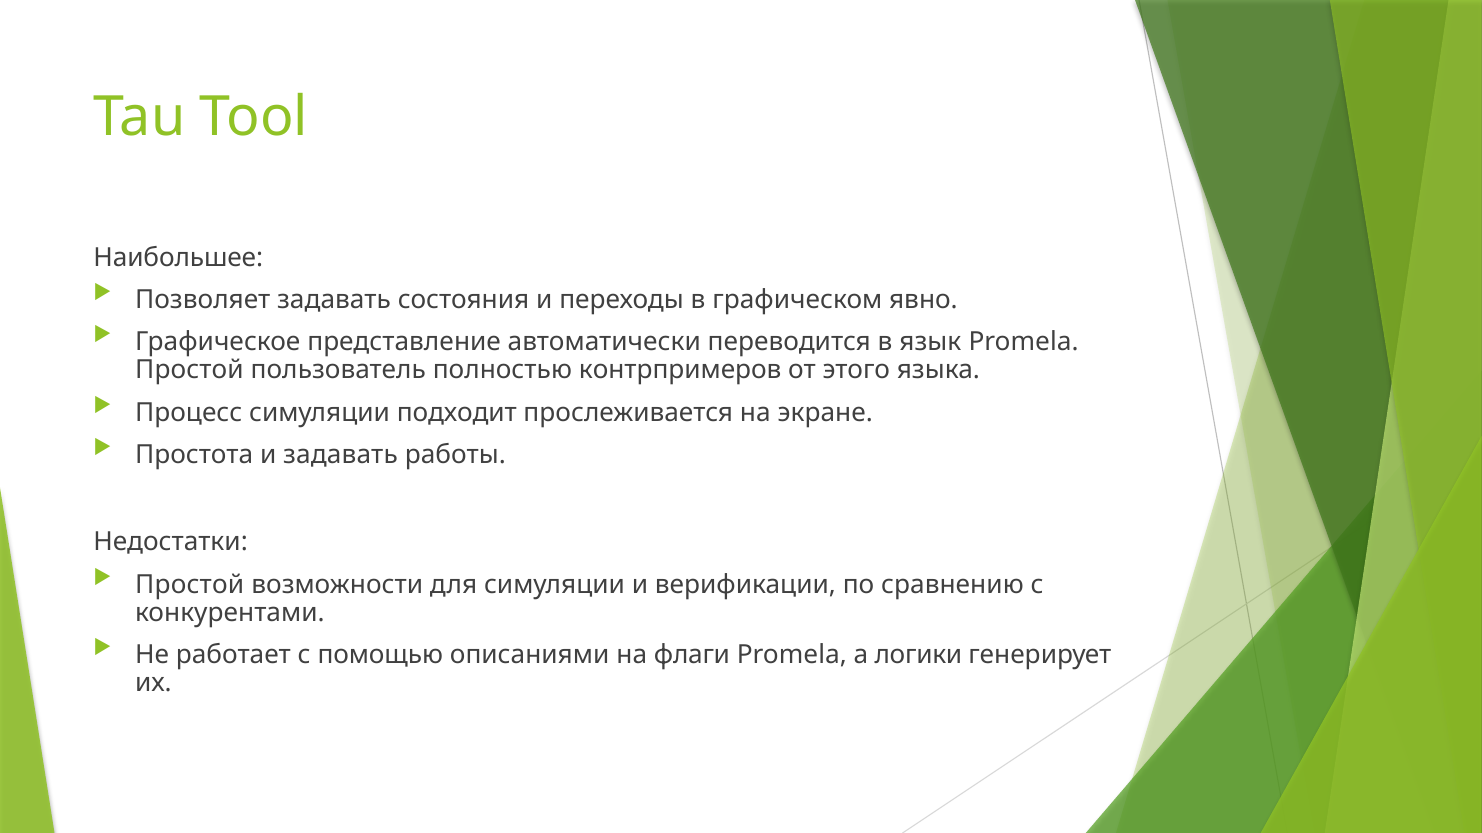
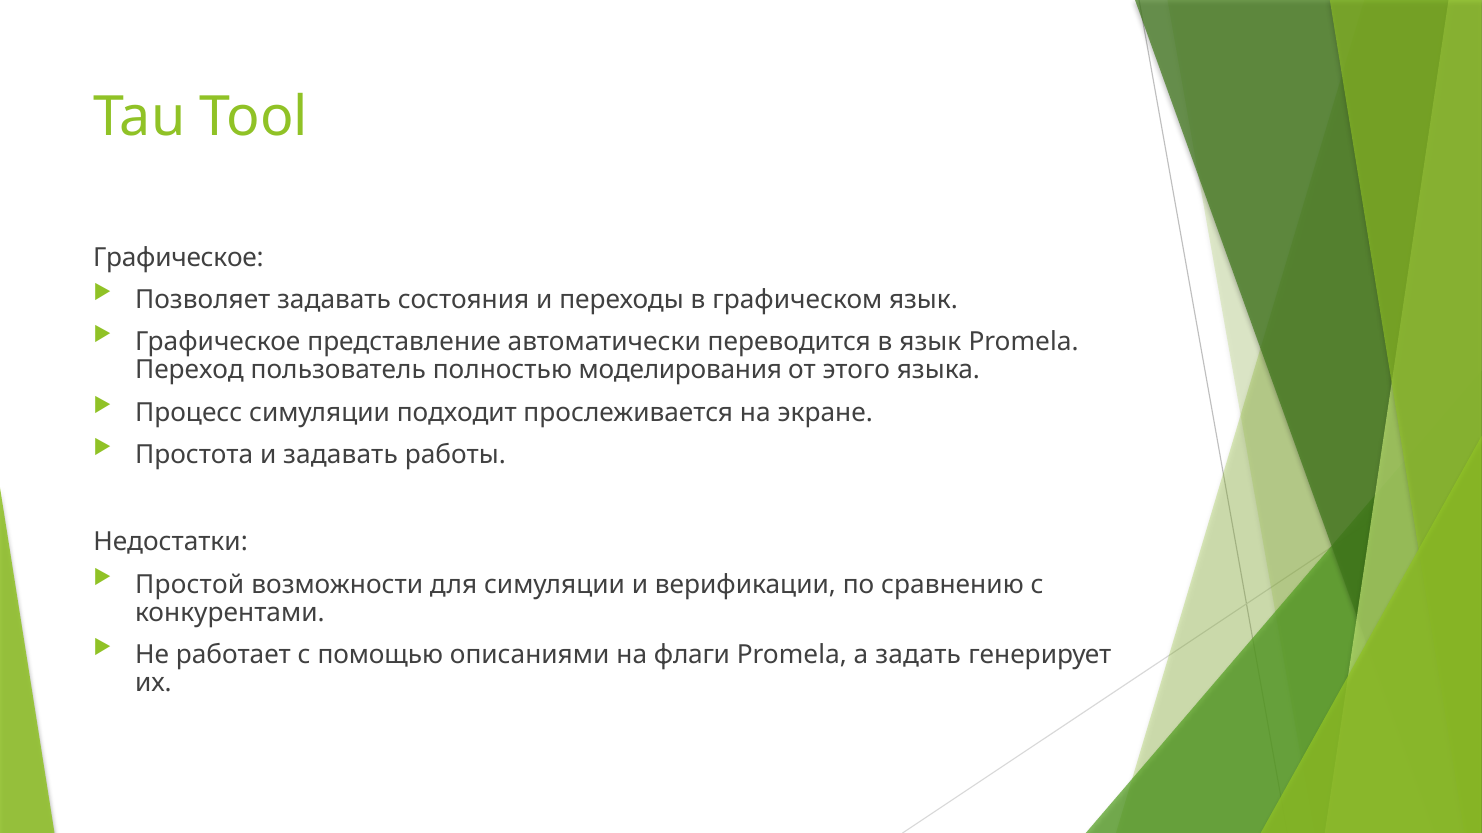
Наибольшее at (178, 258): Наибольшее -> Графическое
графическом явно: явно -> язык
Простой at (189, 371): Простой -> Переход
контрпримеров: контрпримеров -> моделирования
логики: логики -> задать
